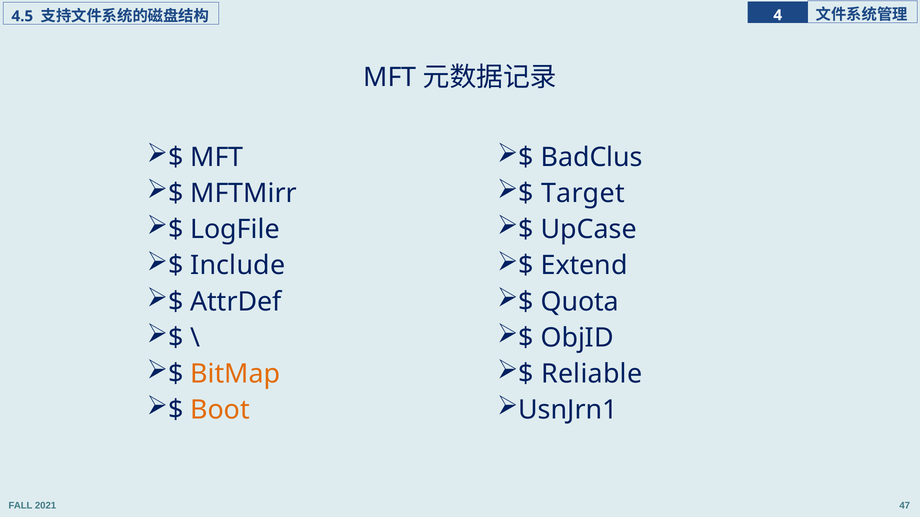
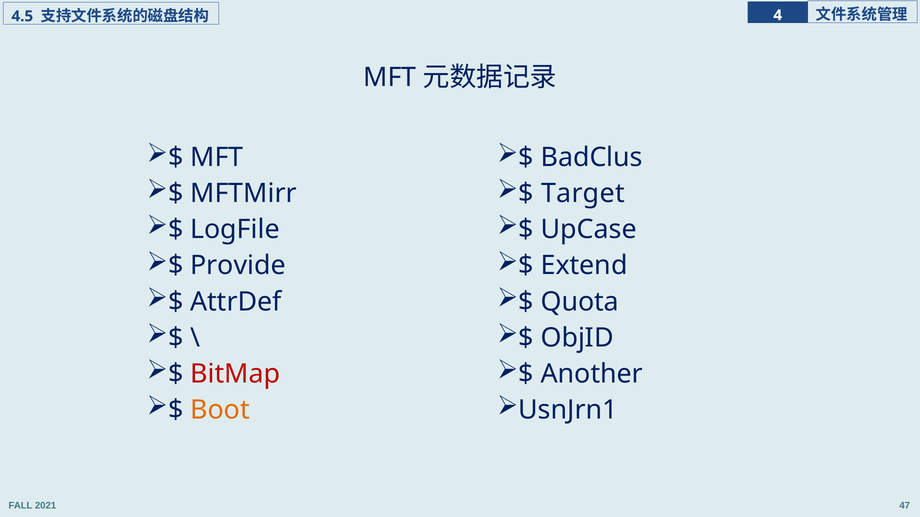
Include: Include -> Provide
BitMap colour: orange -> red
Reliable: Reliable -> Another
